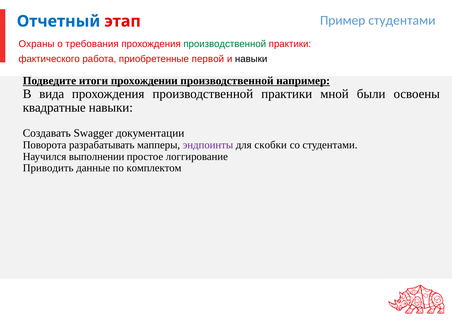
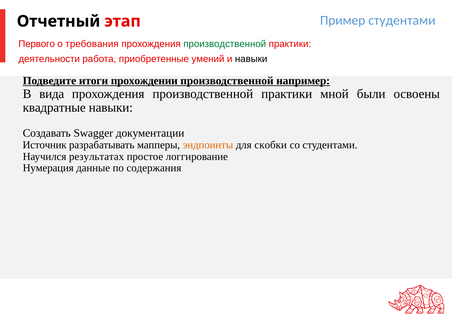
Отчетный colour: blue -> black
Охраны: Охраны -> Первого
фактического: фактического -> деятельности
первой: первой -> умений
Поворота: Поворота -> Источник
эндпоинты colour: purple -> orange
выполнении: выполнении -> результатах
Приводить: Приводить -> Нумерация
комплектом: комплектом -> содержания
